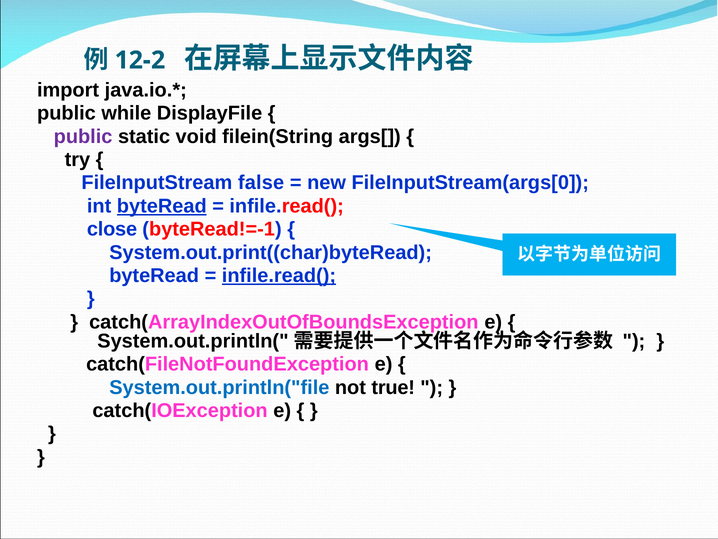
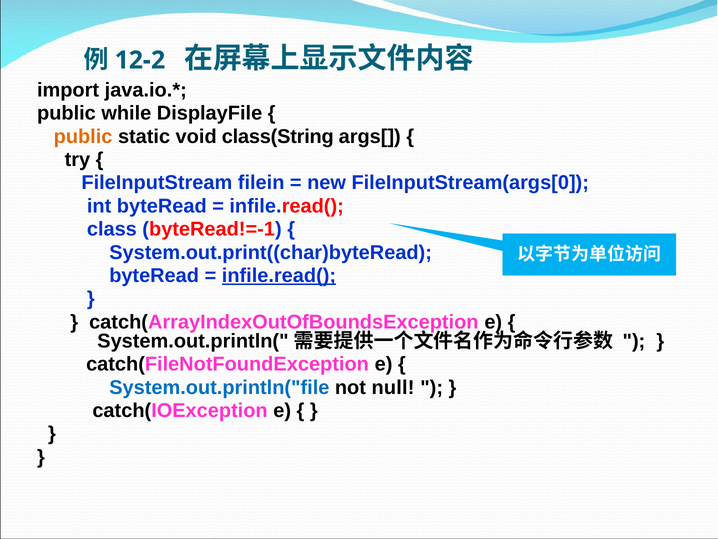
public at (83, 136) colour: purple -> orange
filein(String: filein(String -> class(String
false: false -> filein
byteRead at (162, 206) underline: present -> none
close: close -> class
true: true -> null
